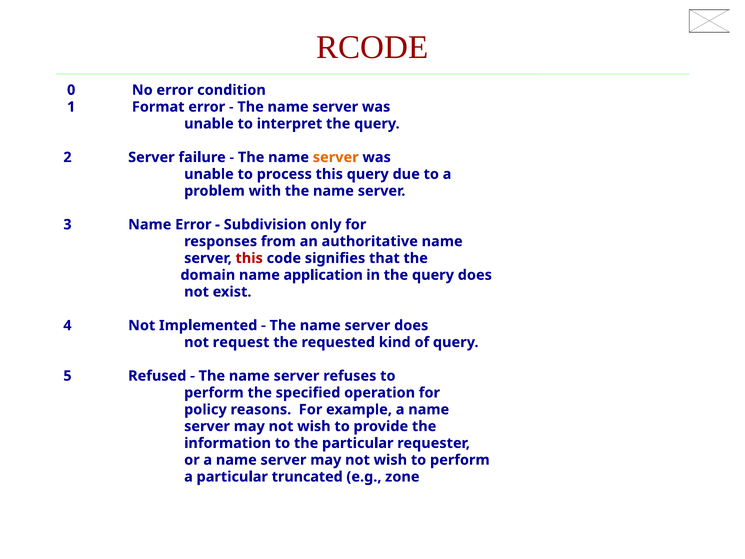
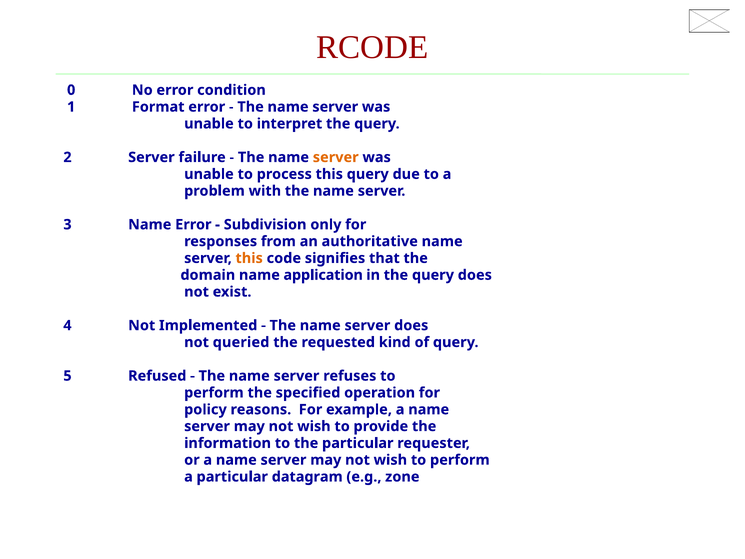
this at (249, 258) colour: red -> orange
request: request -> queried
truncated: truncated -> datagram
